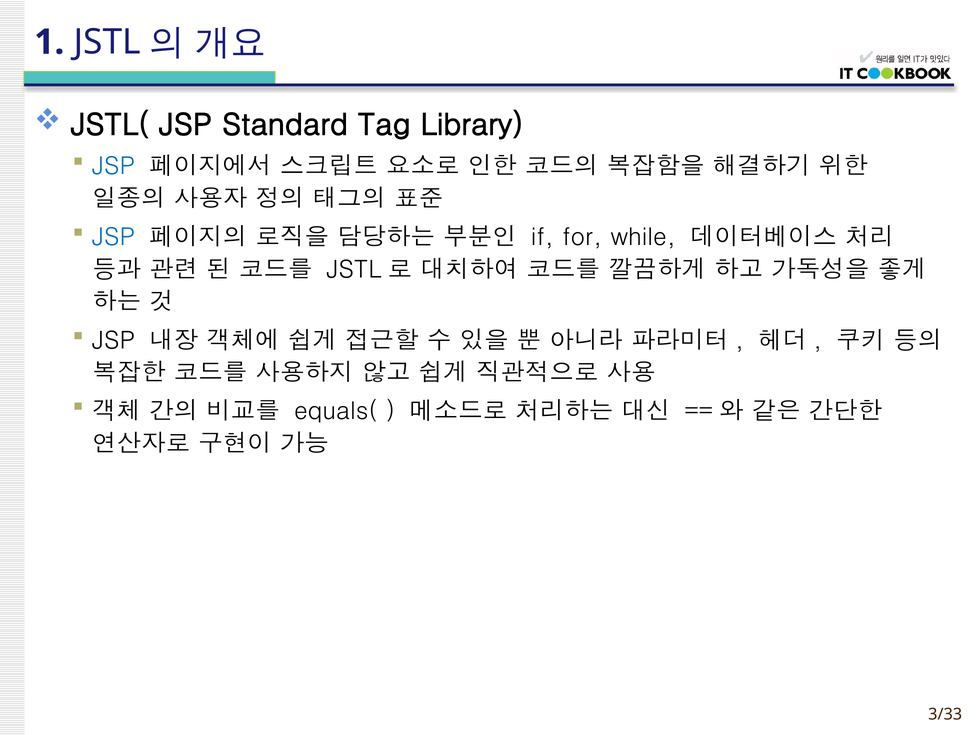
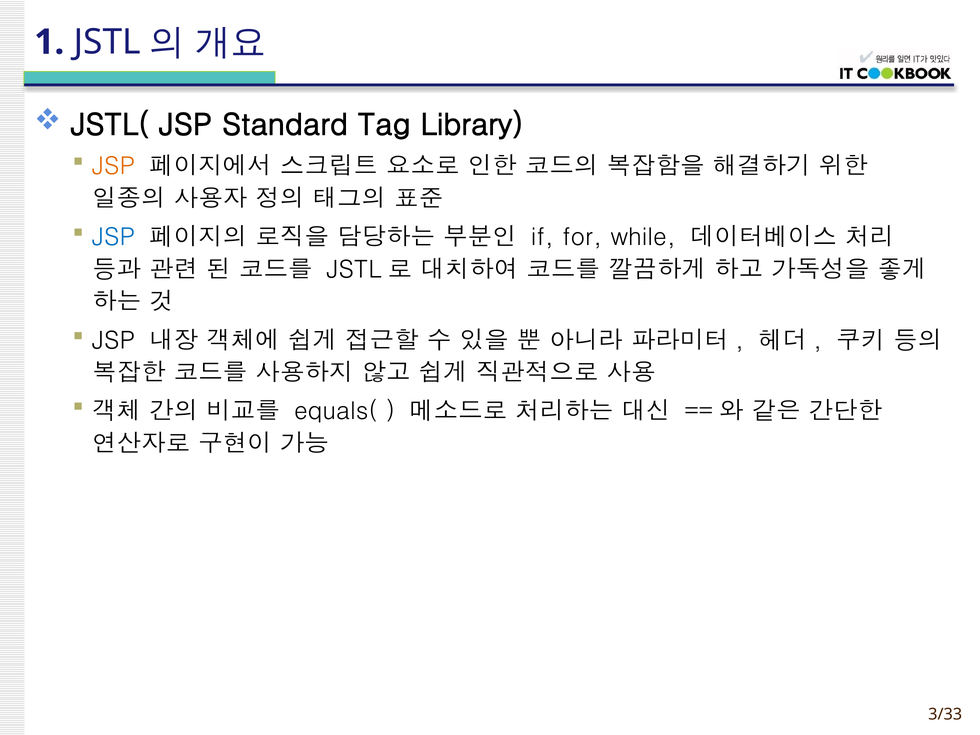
JSP at (114, 166) colour: blue -> orange
